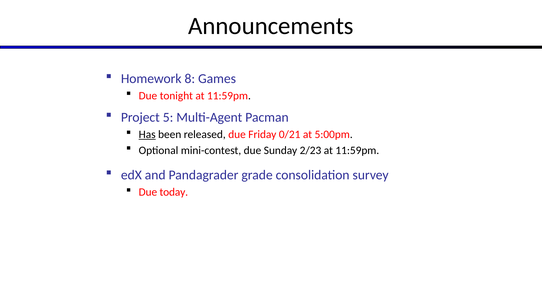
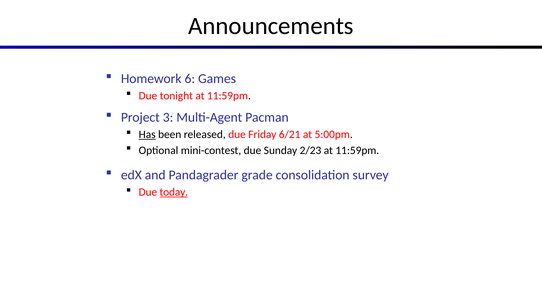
8: 8 -> 6
5: 5 -> 3
0/21: 0/21 -> 6/21
today underline: none -> present
